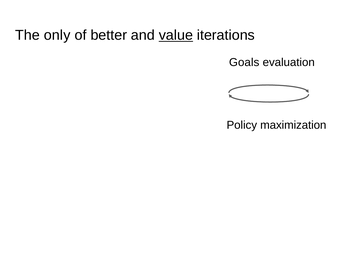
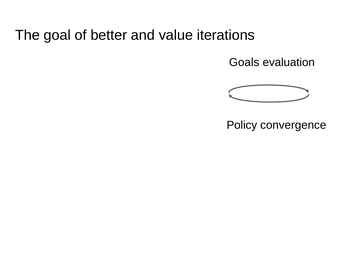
only: only -> goal
value underline: present -> none
maximization: maximization -> convergence
